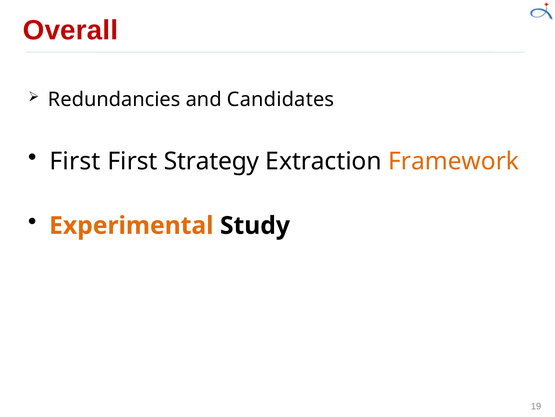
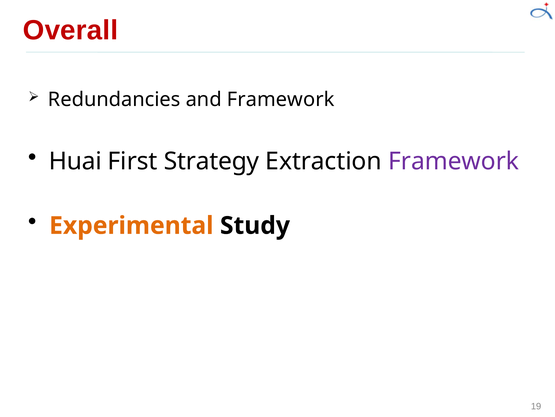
and Candidates: Candidates -> Framework
First at (75, 161): First -> Huai
Framework at (454, 161) colour: orange -> purple
